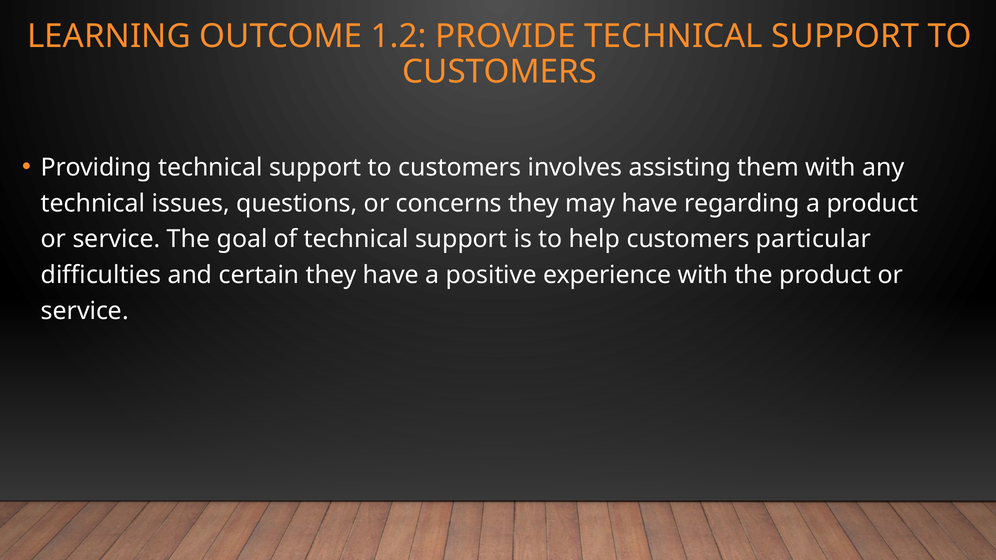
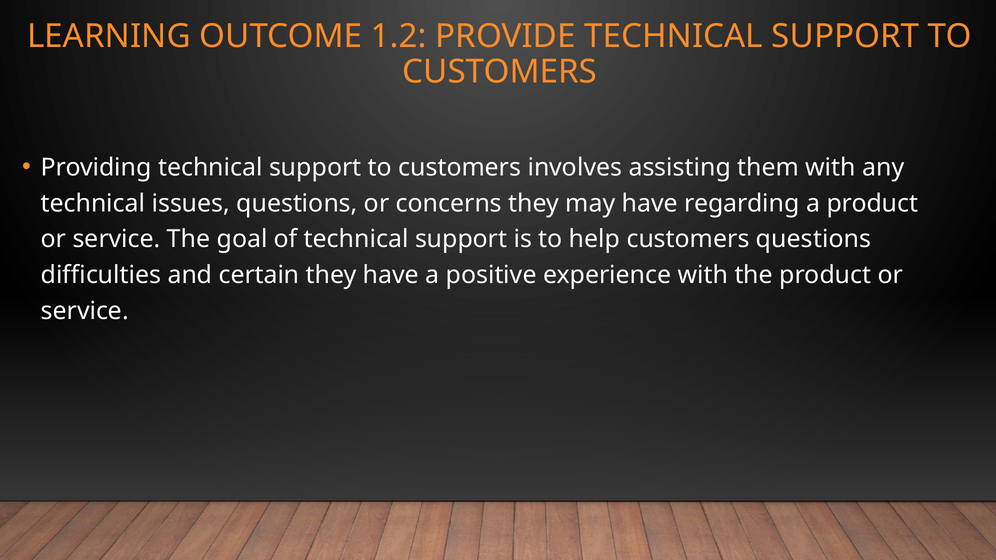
customers particular: particular -> questions
